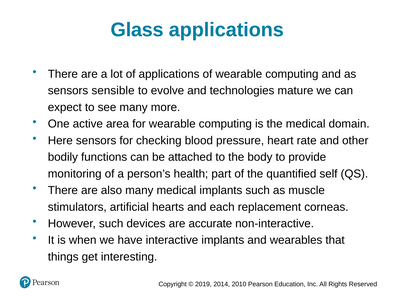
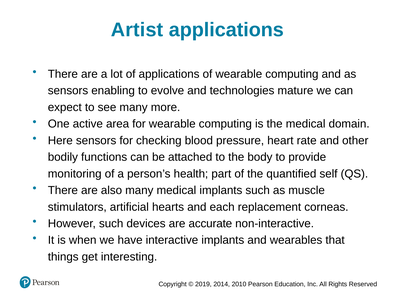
Glass: Glass -> Artist
sensible: sensible -> enabling
